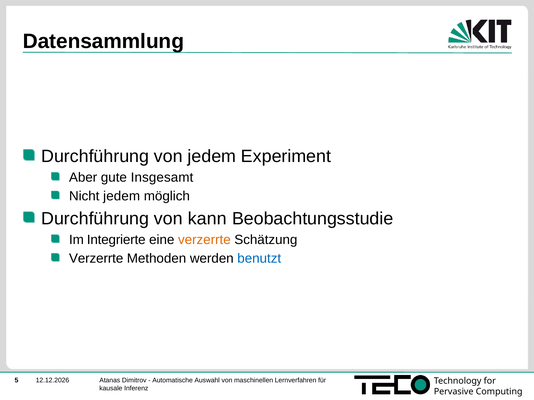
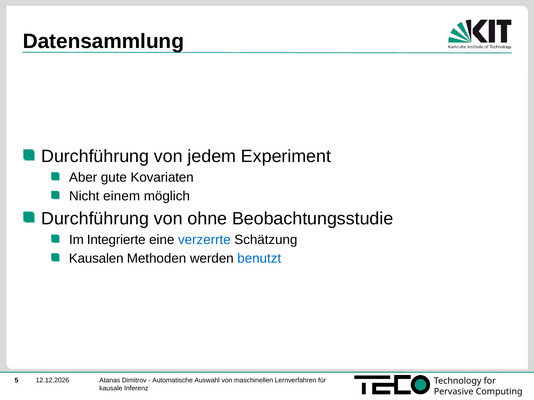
Insgesamt: Insgesamt -> Kovariaten
Nicht jedem: jedem -> einem
kann: kann -> ohne
verzerrte at (204, 240) colour: orange -> blue
Verzerrte at (96, 259): Verzerrte -> Kausalen
